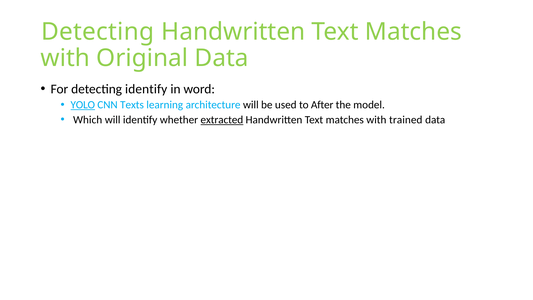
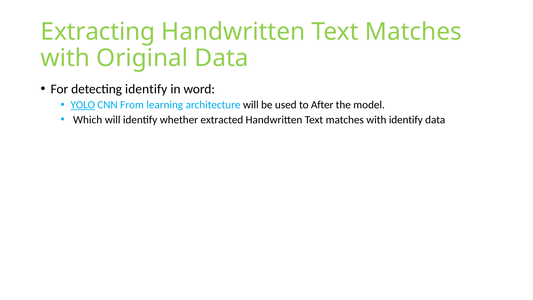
Detecting at (98, 32): Detecting -> Extracting
Texts: Texts -> From
extracted underline: present -> none
with trained: trained -> identify
